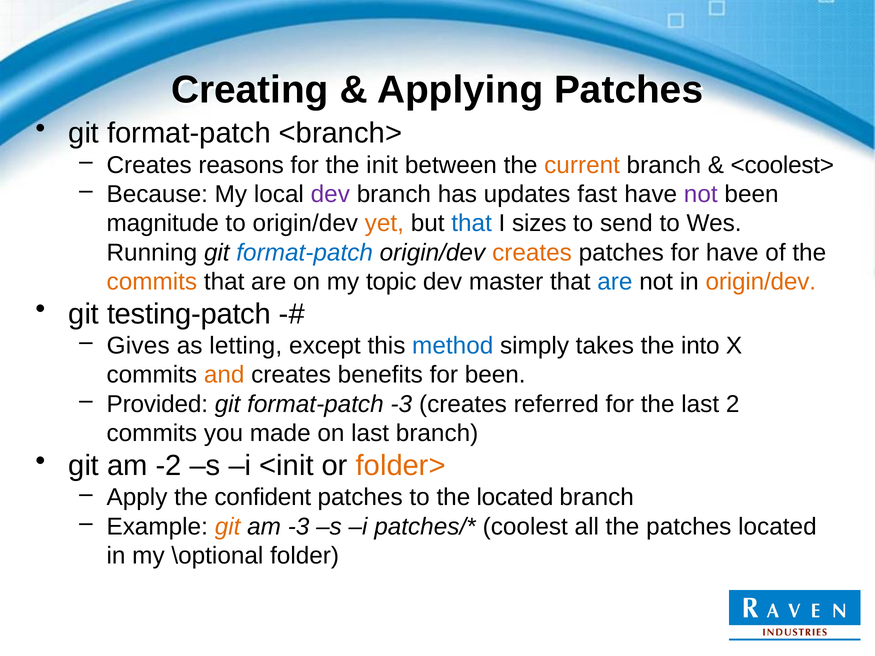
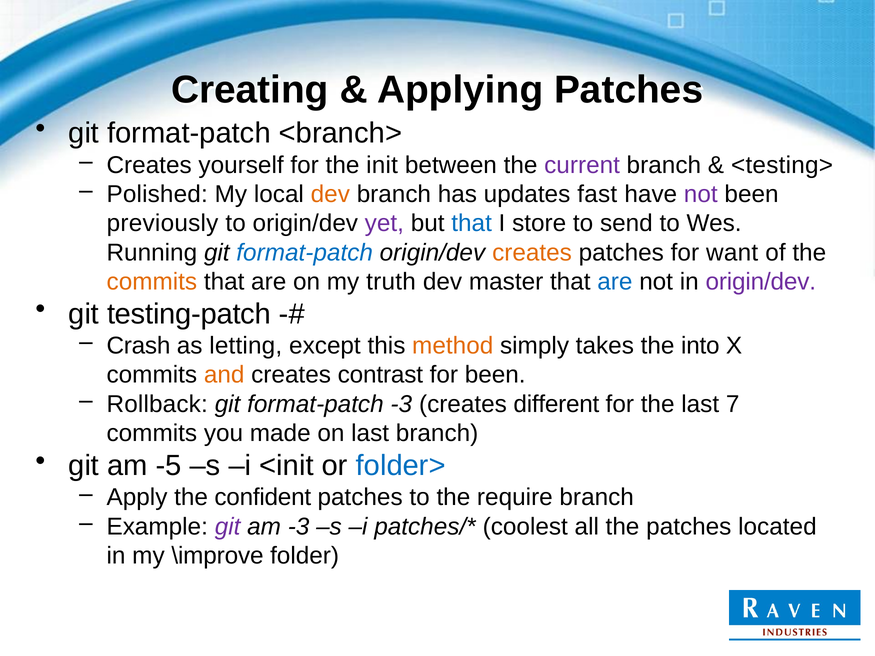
reasons: reasons -> yourself
current colour: orange -> purple
<coolest>: <coolest> -> <testing>
Because: Because -> Polished
dev at (330, 194) colour: purple -> orange
magnitude: magnitude -> previously
yet colour: orange -> purple
sizes: sizes -> store
for have: have -> want
topic: topic -> truth
origin/dev at (761, 282) colour: orange -> purple
Gives: Gives -> Crash
method colour: blue -> orange
benefits: benefits -> contrast
Provided: Provided -> Rollback
referred: referred -> different
2: 2 -> 7
-2: -2 -> -5
folder> colour: orange -> blue
the located: located -> require
git at (228, 527) colour: orange -> purple
\optional: \optional -> \improve
